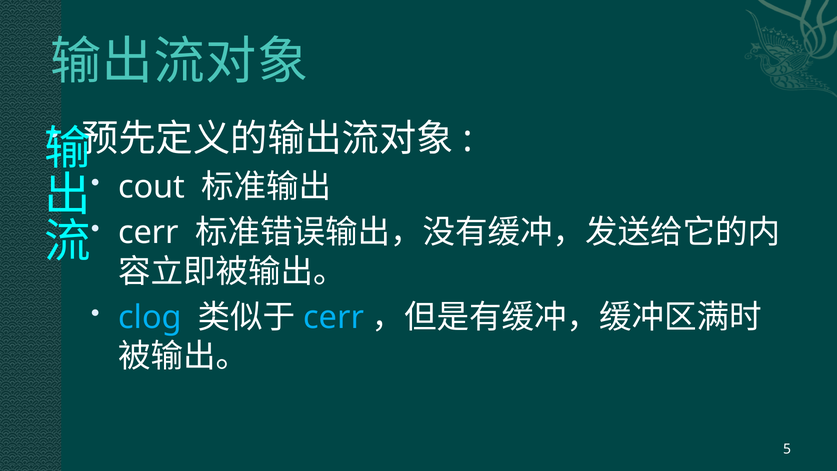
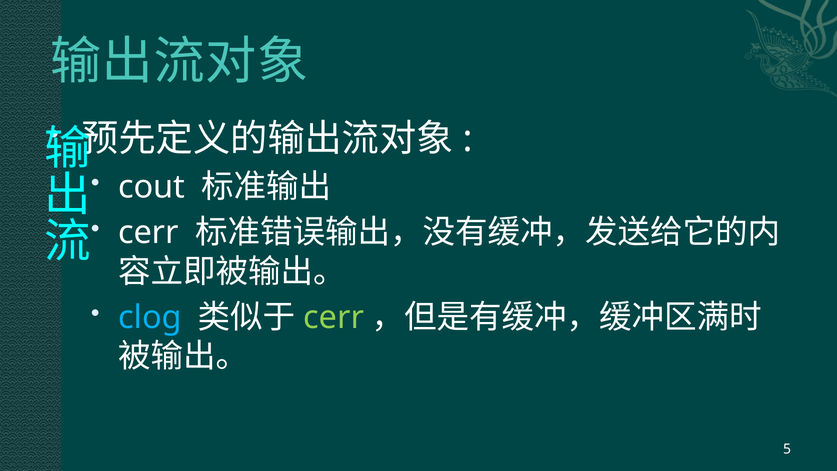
cerr at (334, 317) colour: light blue -> light green
